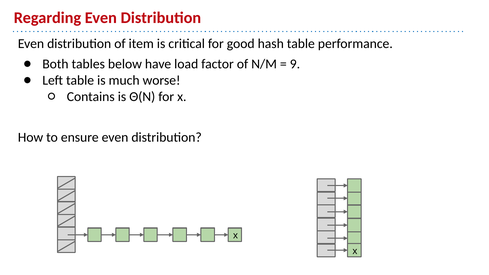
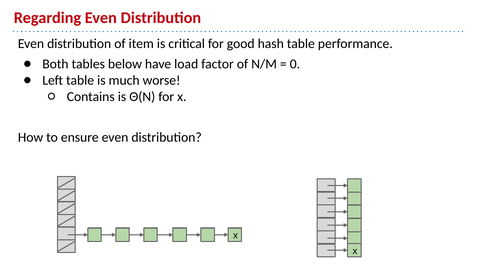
9: 9 -> 0
